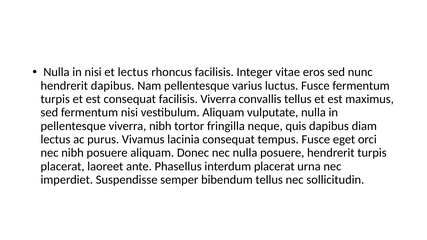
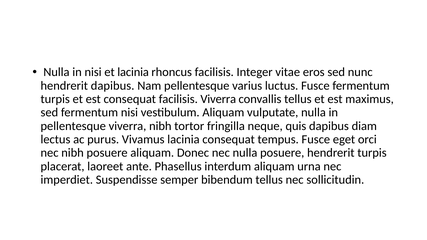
et lectus: lectus -> lacinia
interdum placerat: placerat -> aliquam
